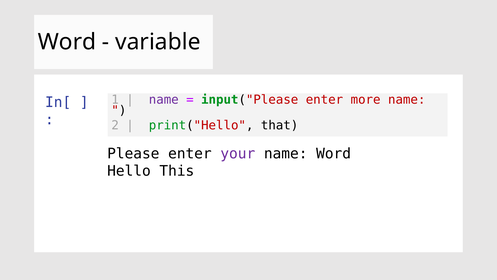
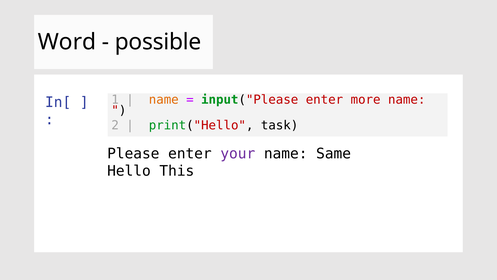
variable: variable -> possible
name at (164, 100) colour: purple -> orange
that: that -> task
name Word: Word -> Same
